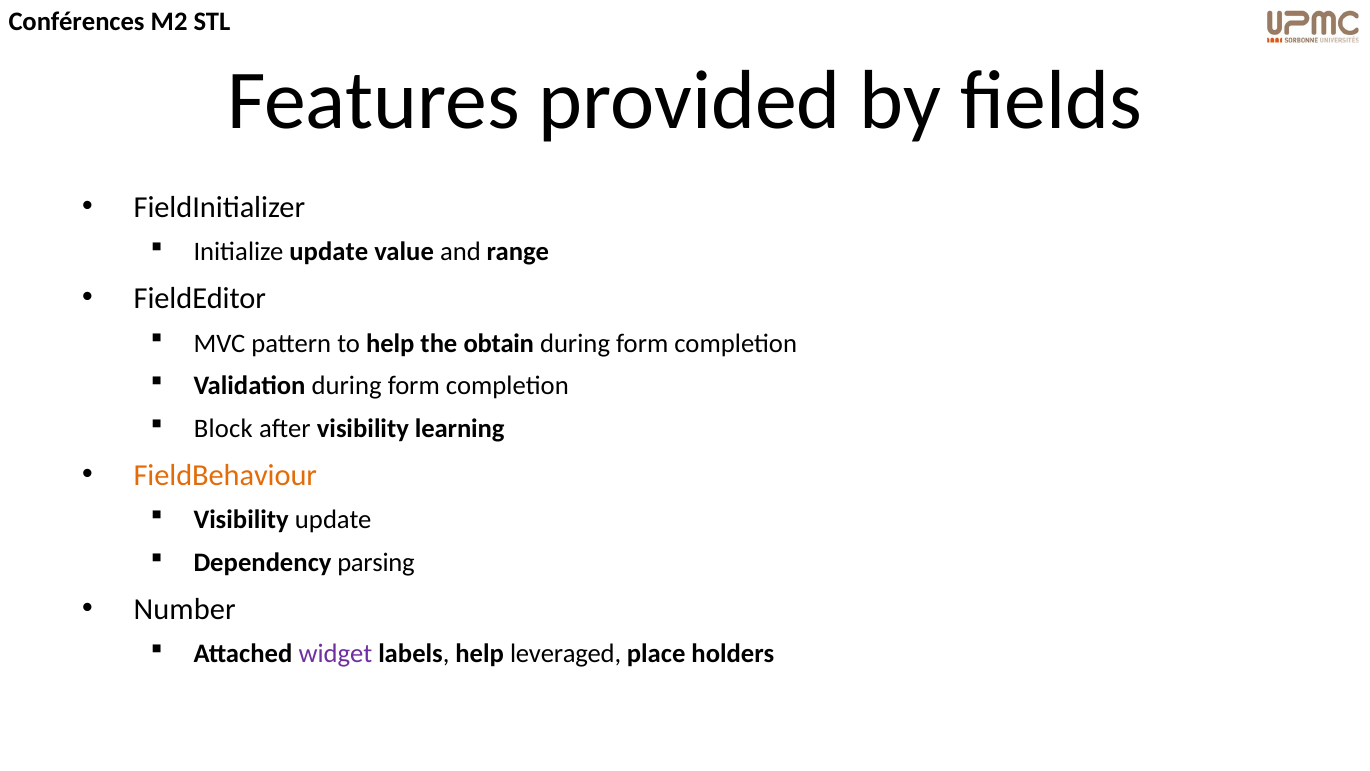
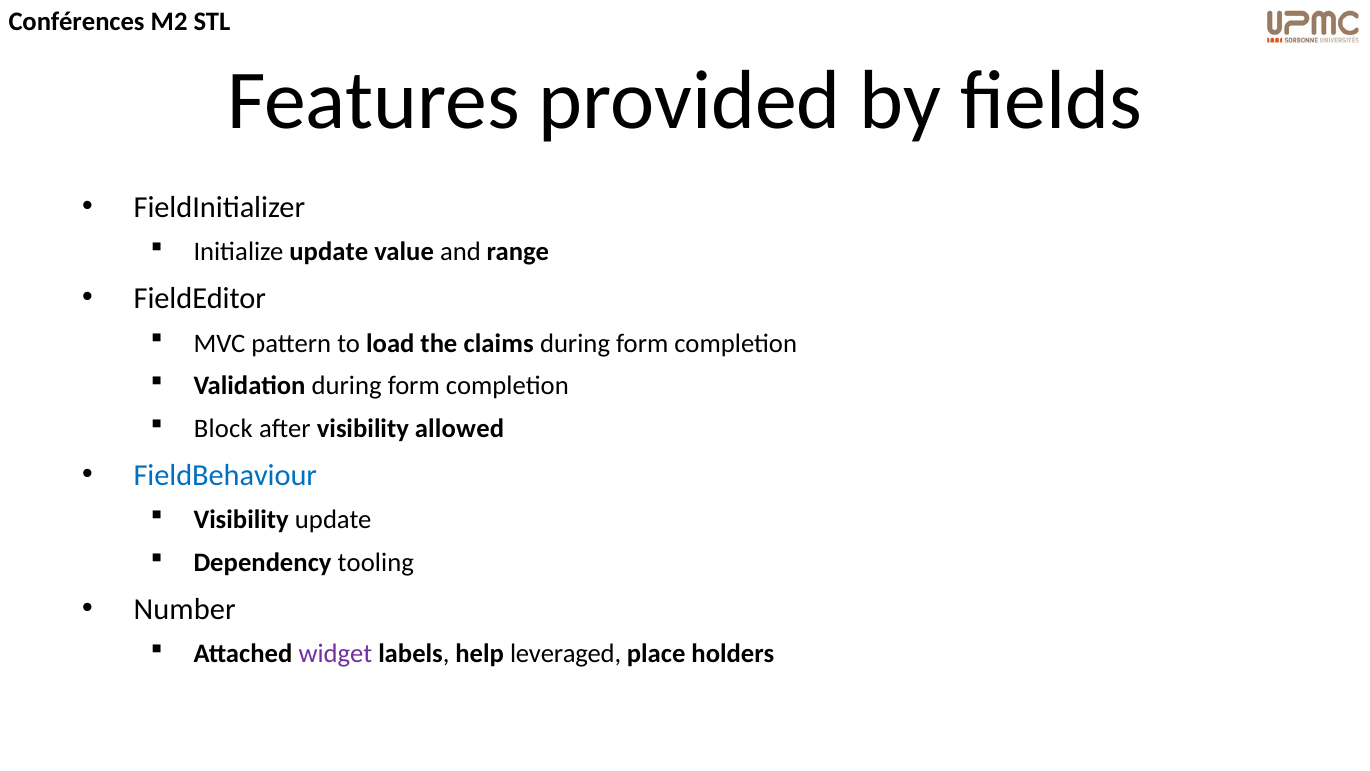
to help: help -> load
obtain: obtain -> claims
learning: learning -> allowed
FieldBehaviour colour: orange -> blue
parsing: parsing -> tooling
